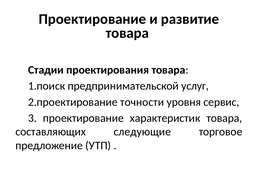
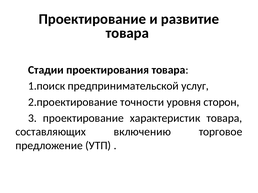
сервис: сервис -> сторон
следующие: следующие -> включению
